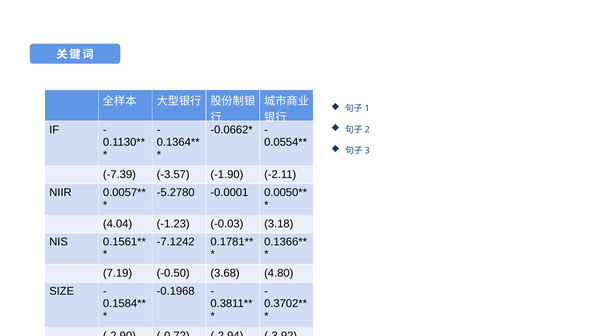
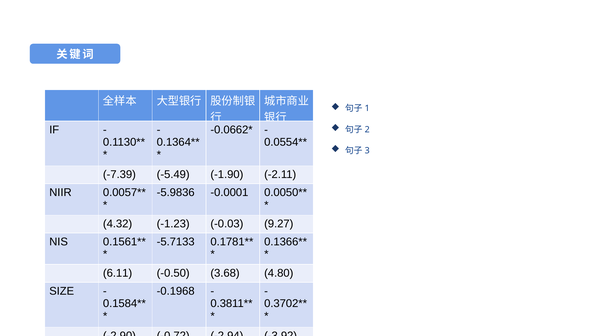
-3.57: -3.57 -> -5.49
-5.2780: -5.2780 -> -5.9836
4.04: 4.04 -> 4.32
3.18: 3.18 -> 9.27
-7.1242: -7.1242 -> -5.7133
7.19: 7.19 -> 6.11
